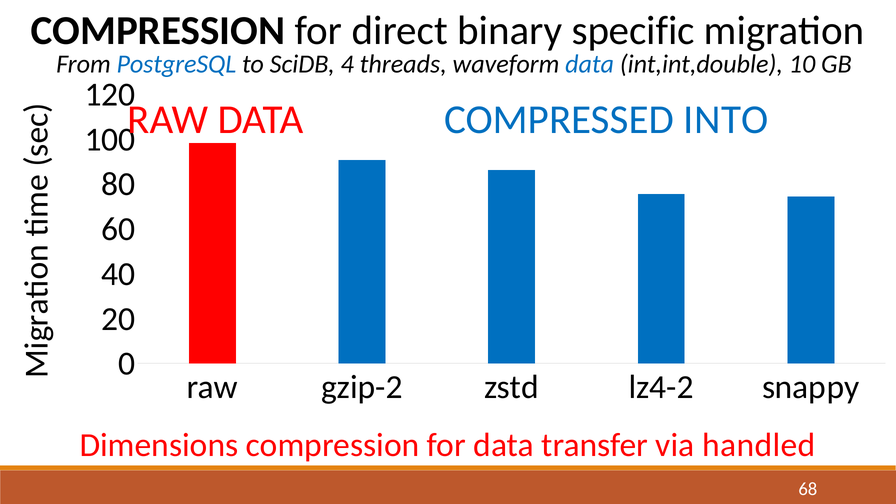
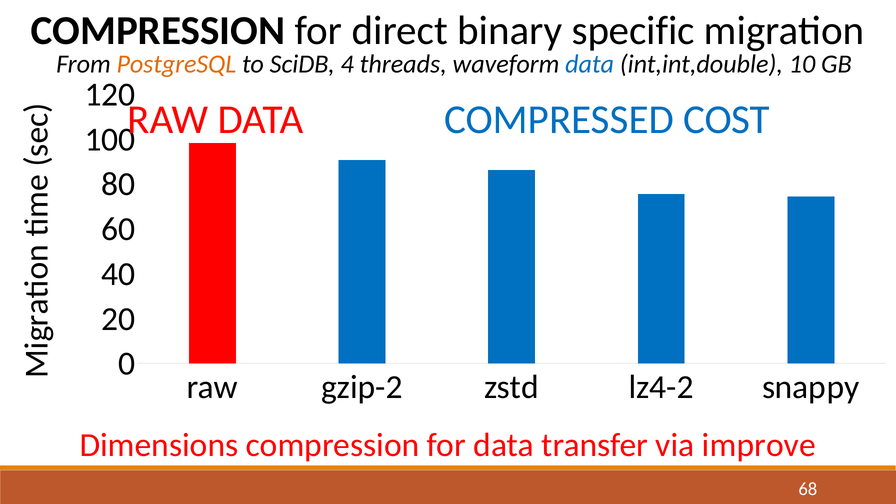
PostgreSQL colour: blue -> orange
INTO: INTO -> COST
handled: handled -> improve
